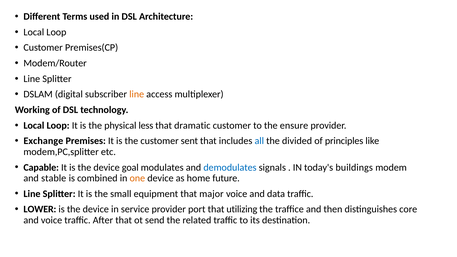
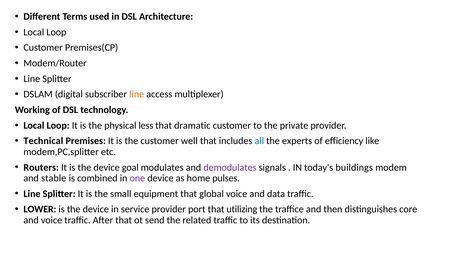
ensure: ensure -> private
Exchange: Exchange -> Technical
sent: sent -> well
divided: divided -> experts
principles: principles -> efficiency
Capable: Capable -> Routers
demodulates colour: blue -> purple
one colour: orange -> purple
future: future -> pulses
major: major -> global
